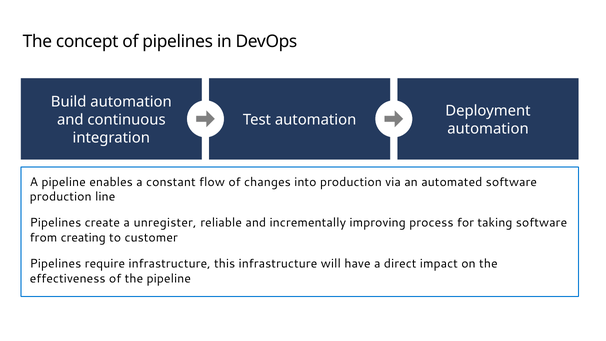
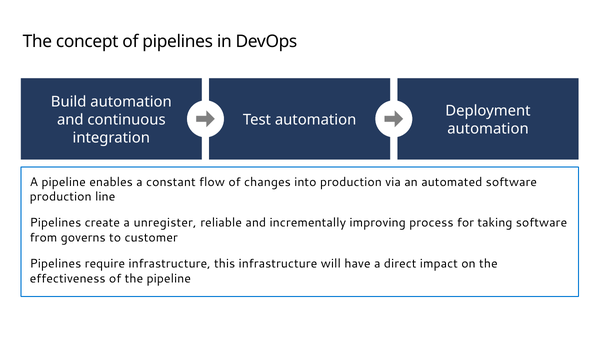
creating: creating -> governs
